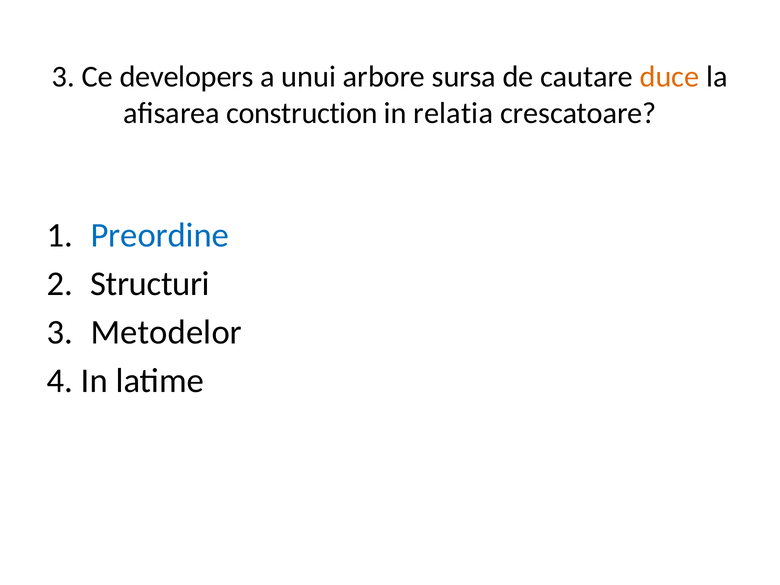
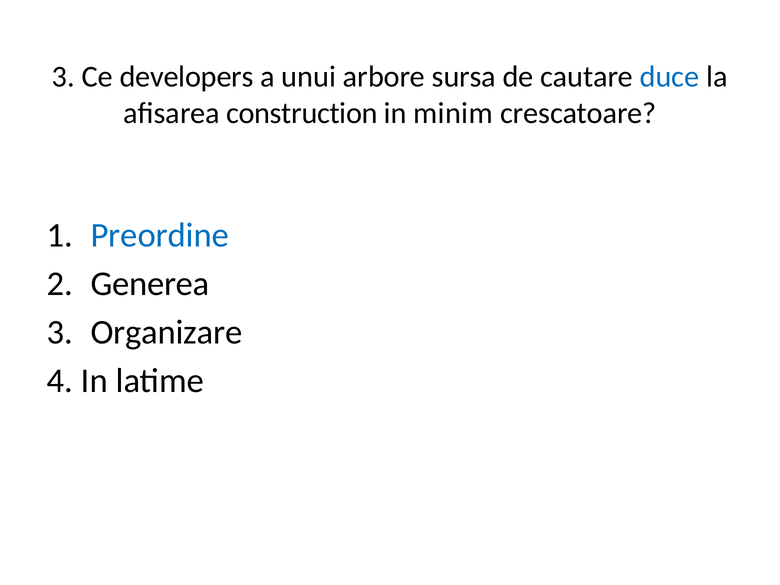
duce colour: orange -> blue
relatia: relatia -> minim
Structuri: Structuri -> Generea
Metodelor: Metodelor -> Organizare
